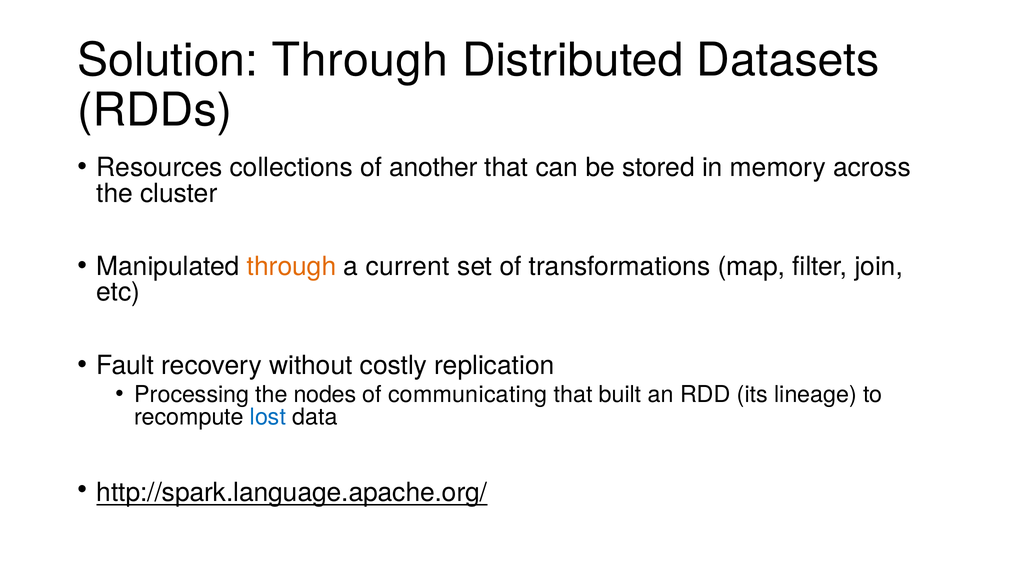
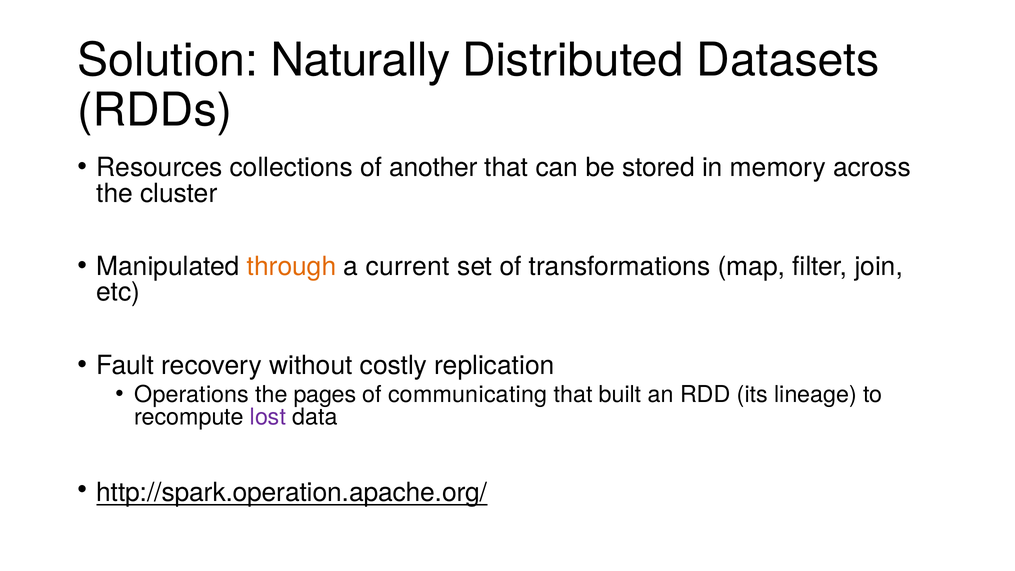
Solution Through: Through -> Naturally
Processing: Processing -> Operations
nodes: nodes -> pages
lost colour: blue -> purple
http://spark.language.apache.org/: http://spark.language.apache.org/ -> http://spark.operation.apache.org/
